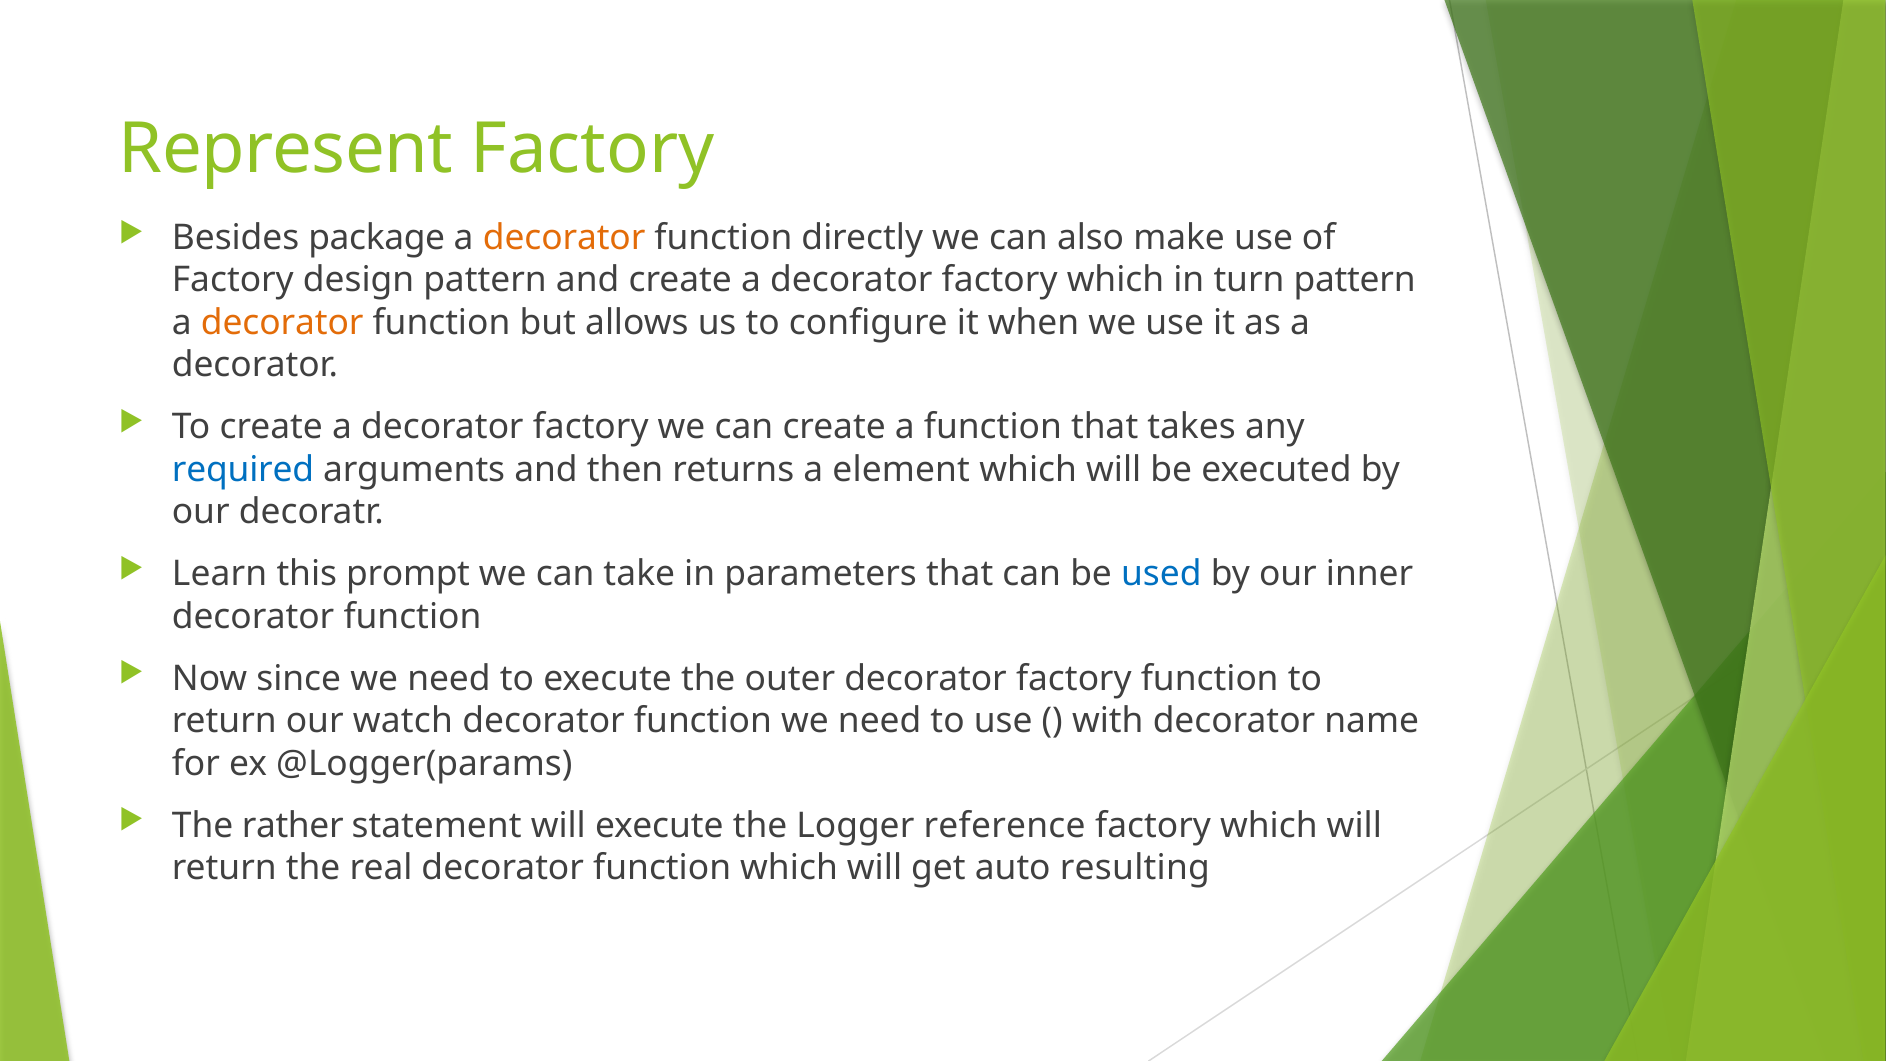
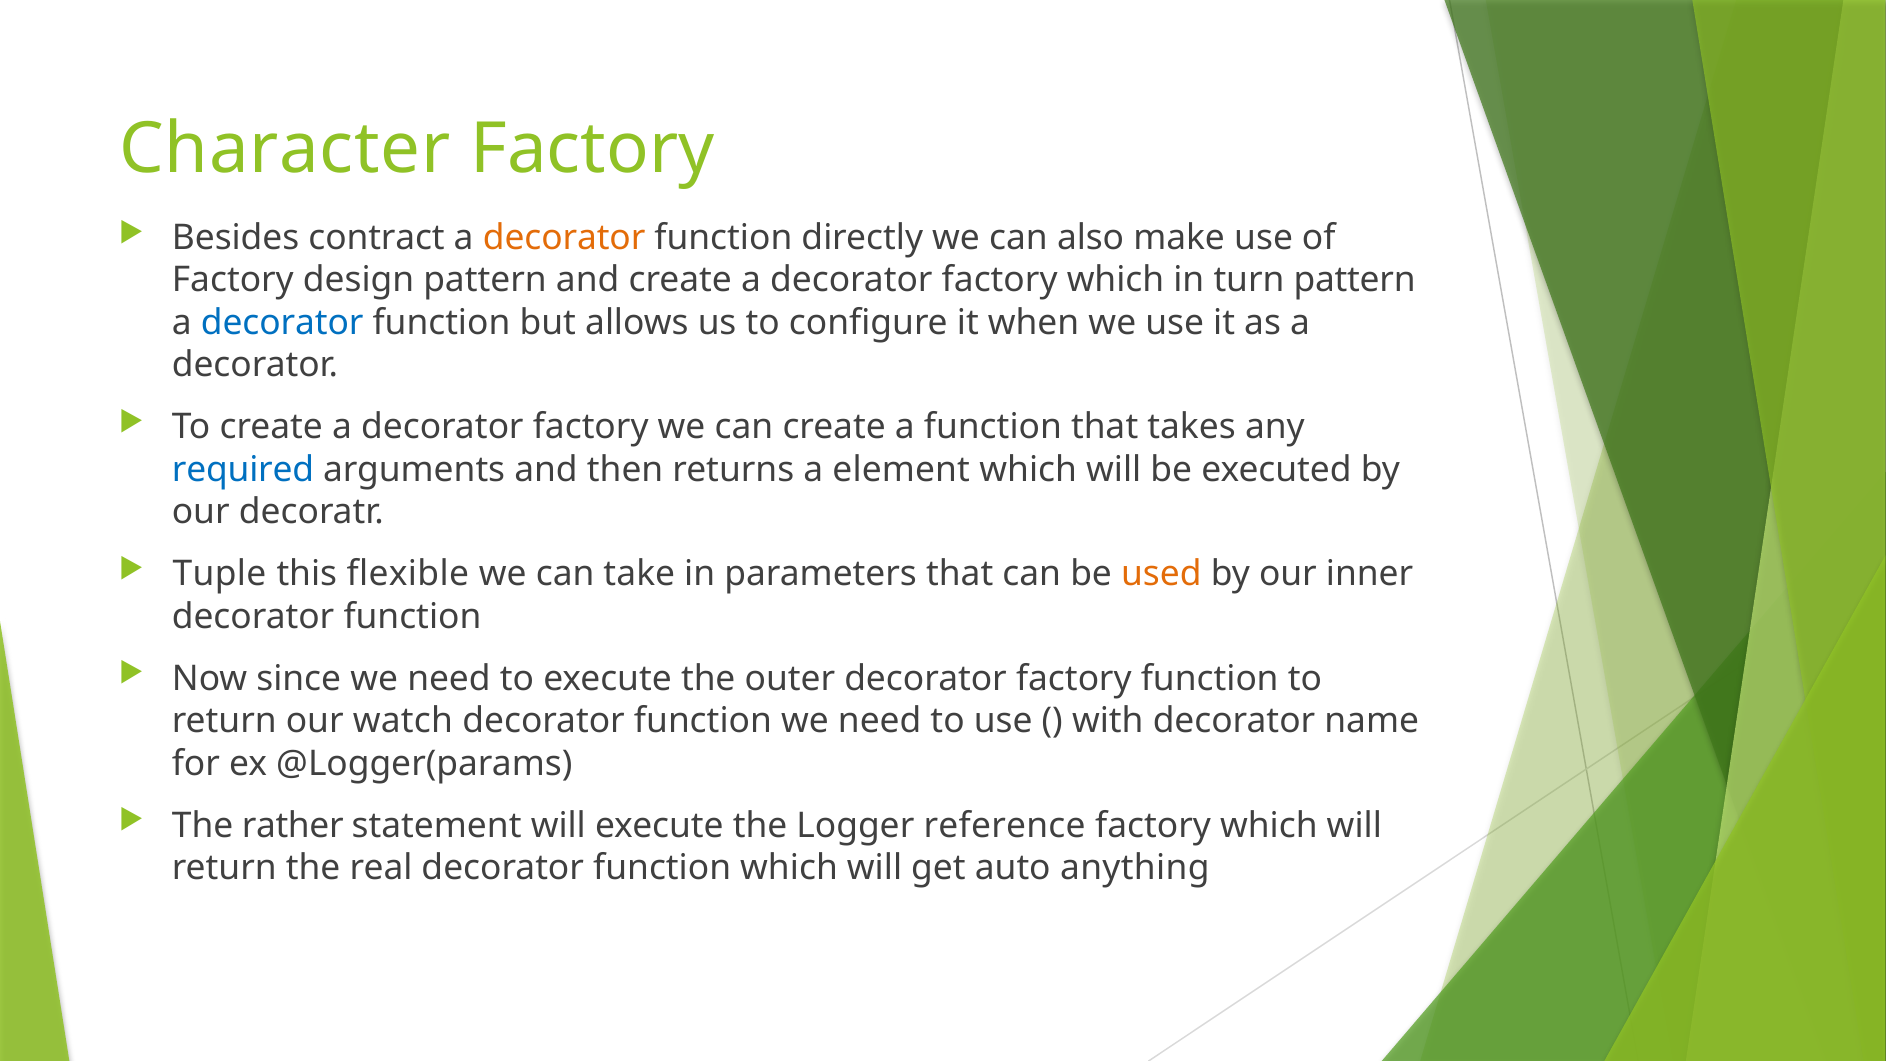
Represent: Represent -> Character
package: package -> contract
decorator at (282, 323) colour: orange -> blue
Learn: Learn -> Tuple
prompt: prompt -> flexible
used colour: blue -> orange
resulting: resulting -> anything
